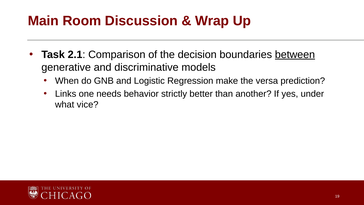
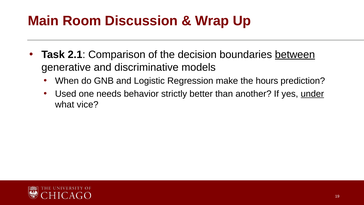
versa: versa -> hours
Links: Links -> Used
under underline: none -> present
